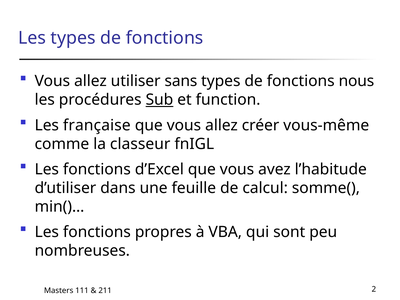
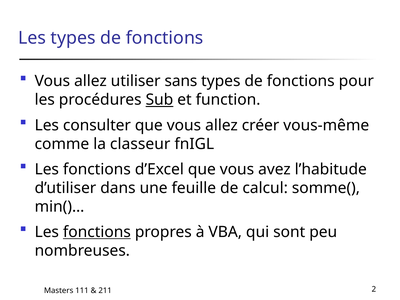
nous: nous -> pour
française: française -> consulter
fonctions at (97, 232) underline: none -> present
